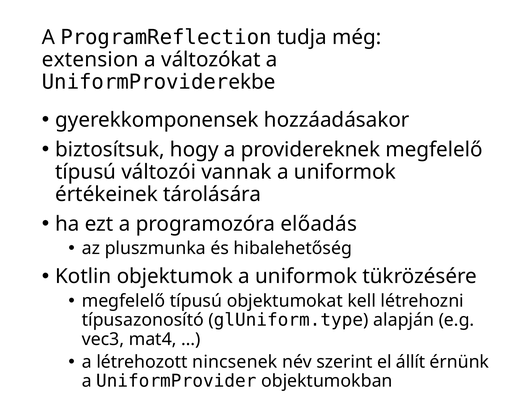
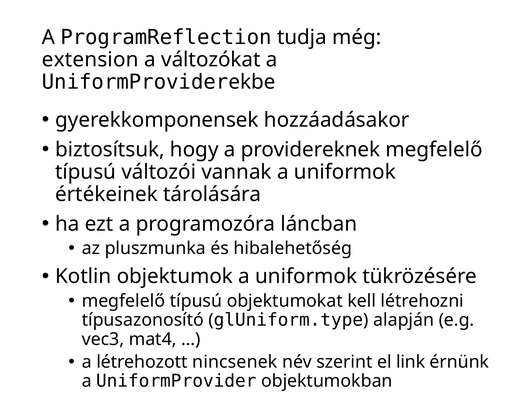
előadás: előadás -> láncban
állít: állít -> link
